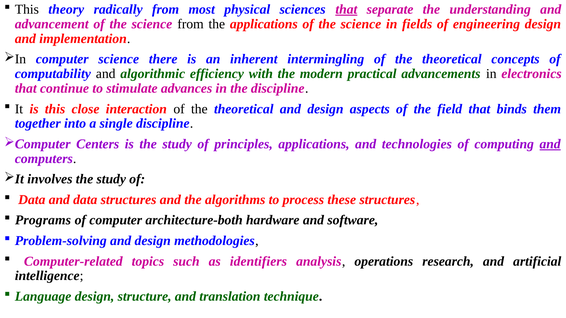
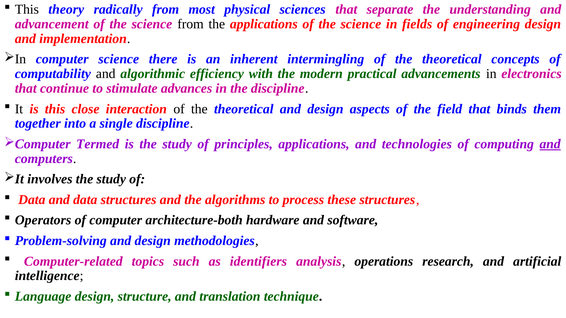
that at (346, 9) underline: present -> none
Centers: Centers -> Termed
Programs: Programs -> Operators
